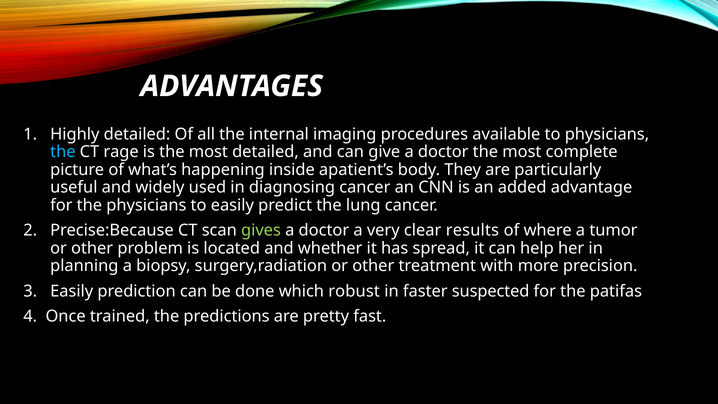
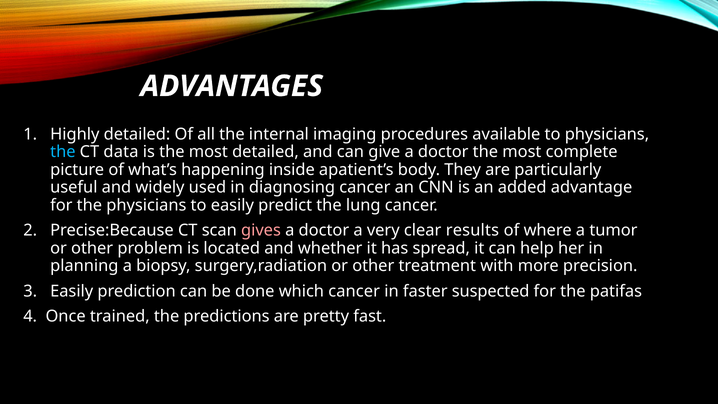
rage: rage -> data
gives colour: light green -> pink
which robust: robust -> cancer
